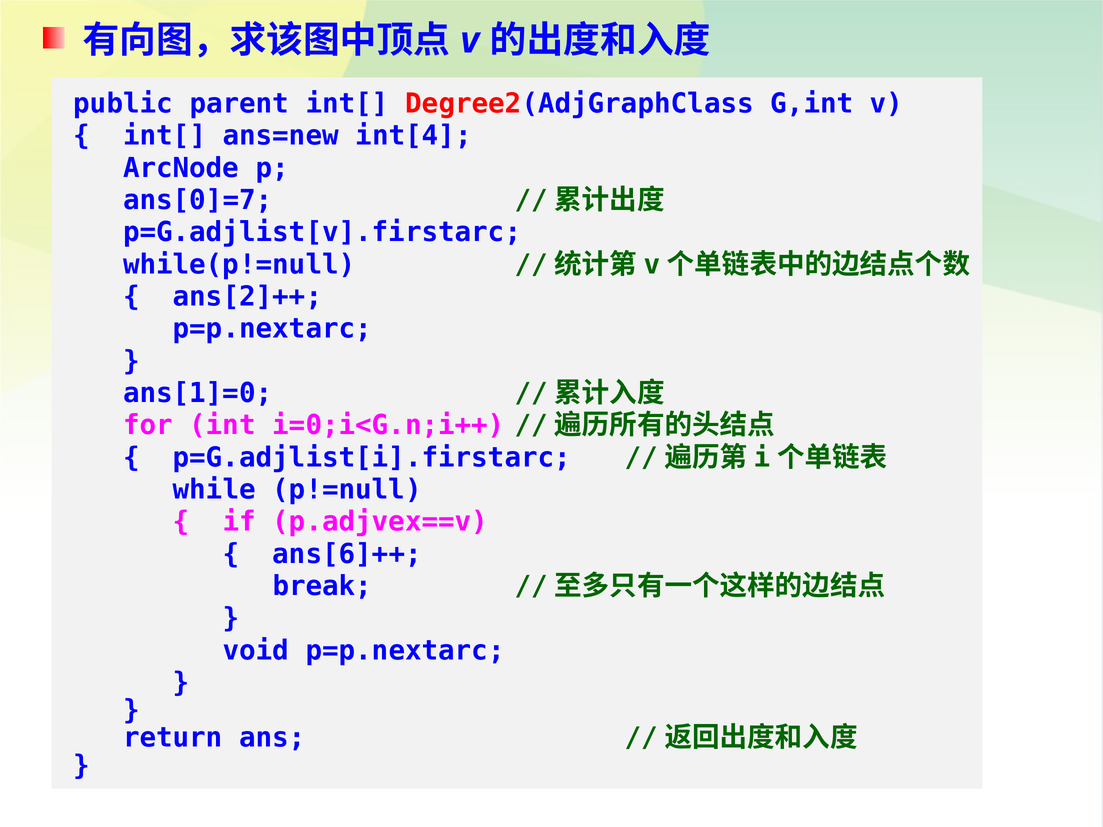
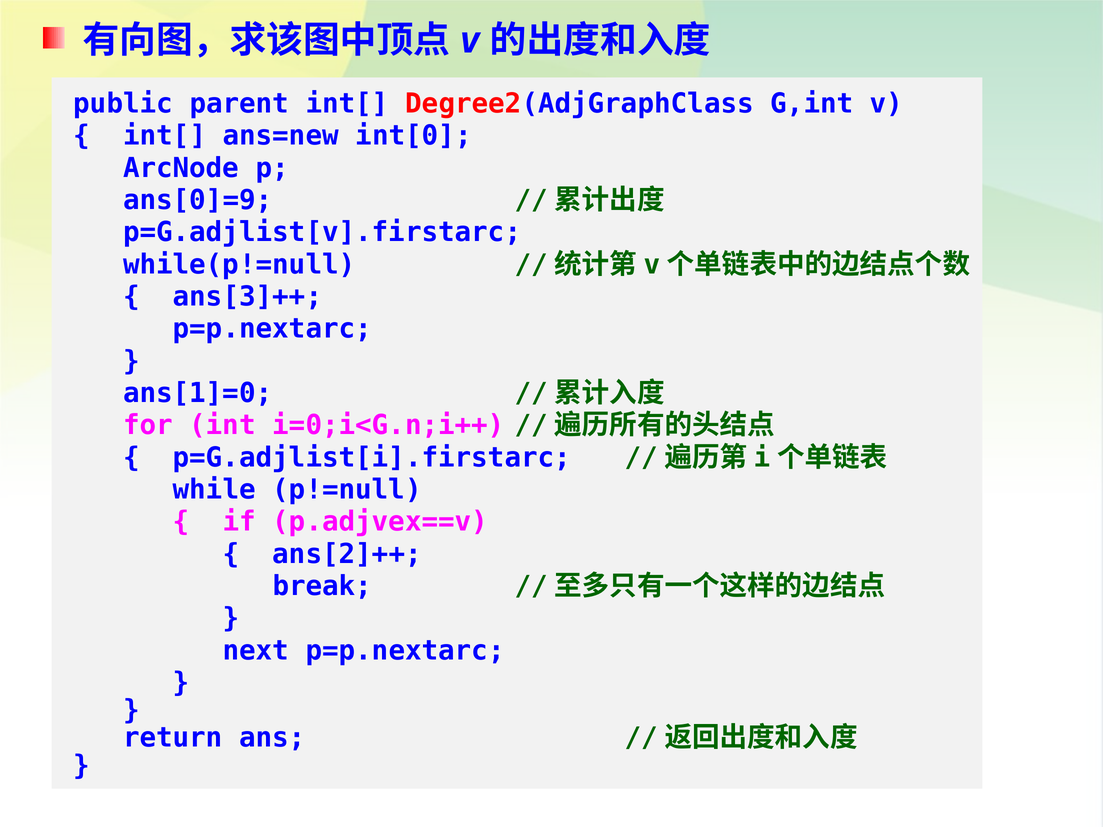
int[4: int[4 -> int[0
ans[0]=7: ans[0]=7 -> ans[0]=9
ans[2]++: ans[2]++ -> ans[3]++
ans[6]++: ans[6]++ -> ans[2]++
void: void -> next
